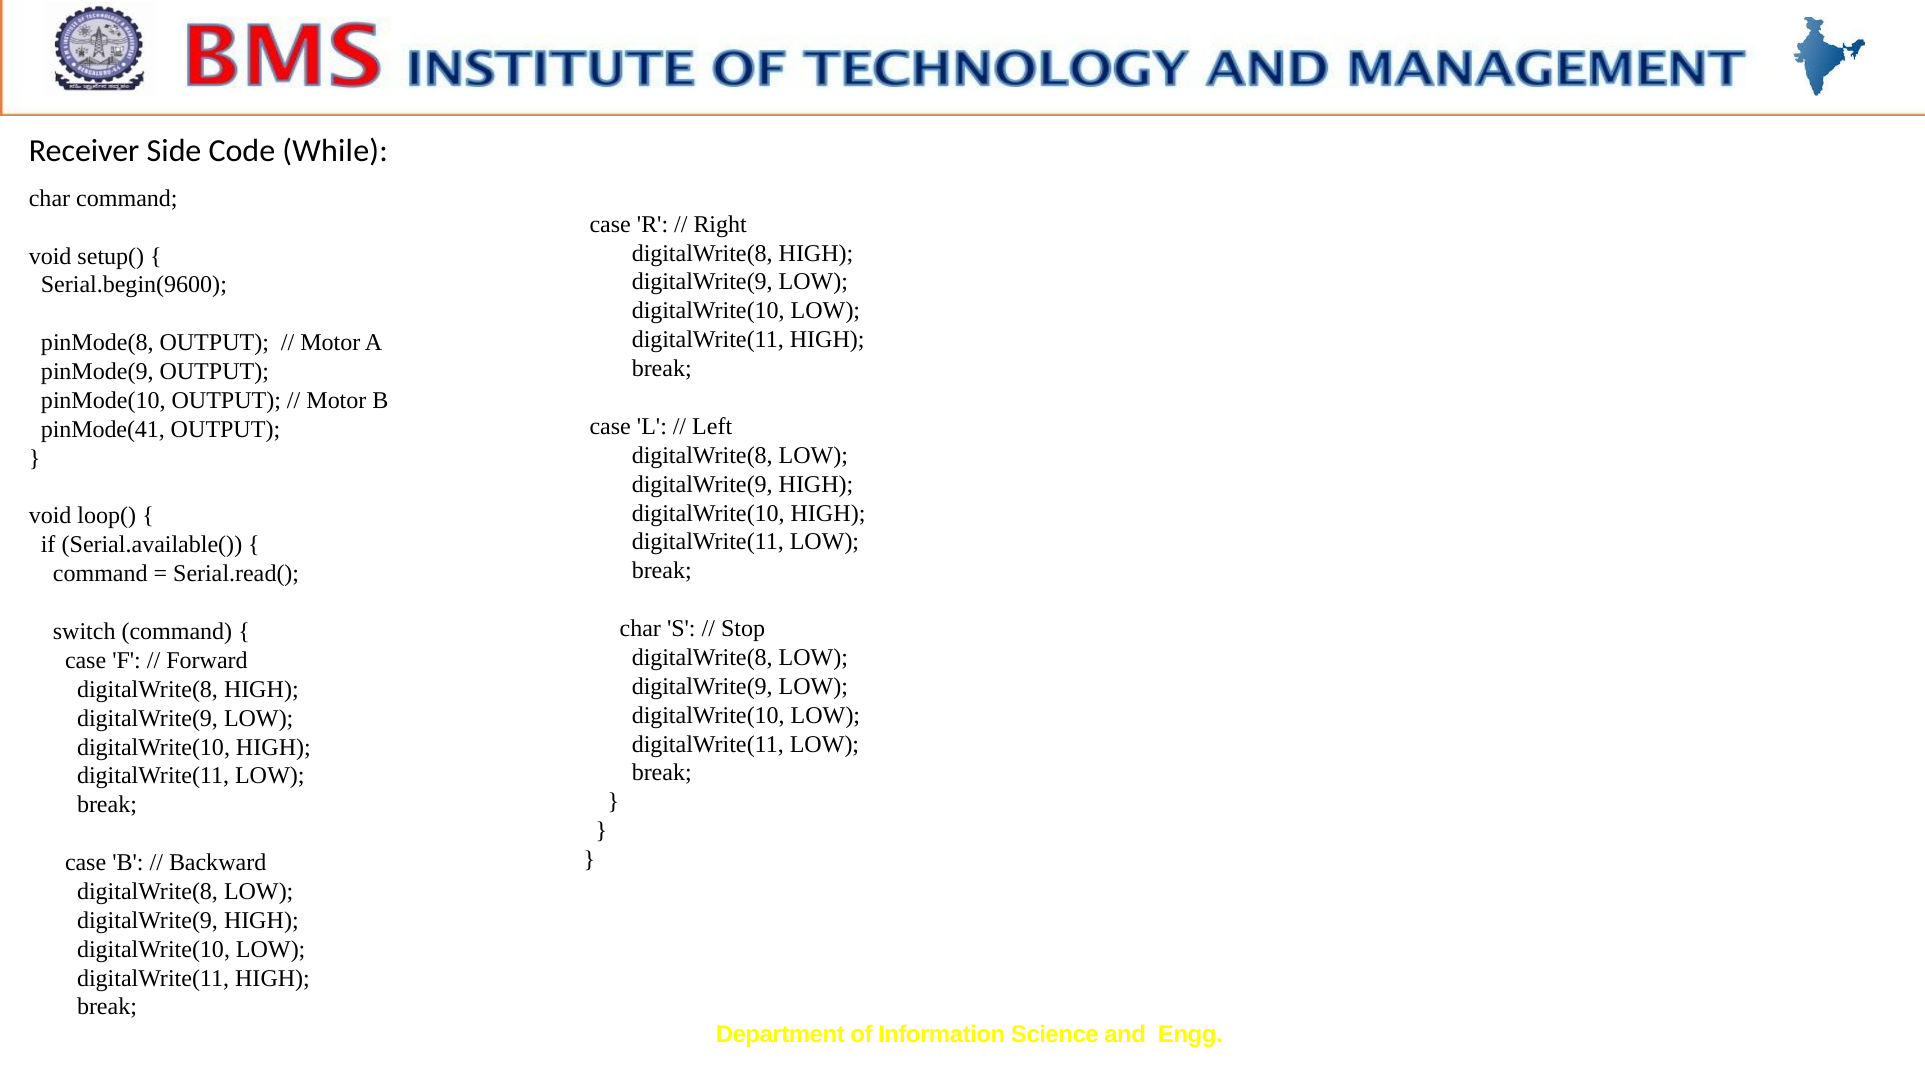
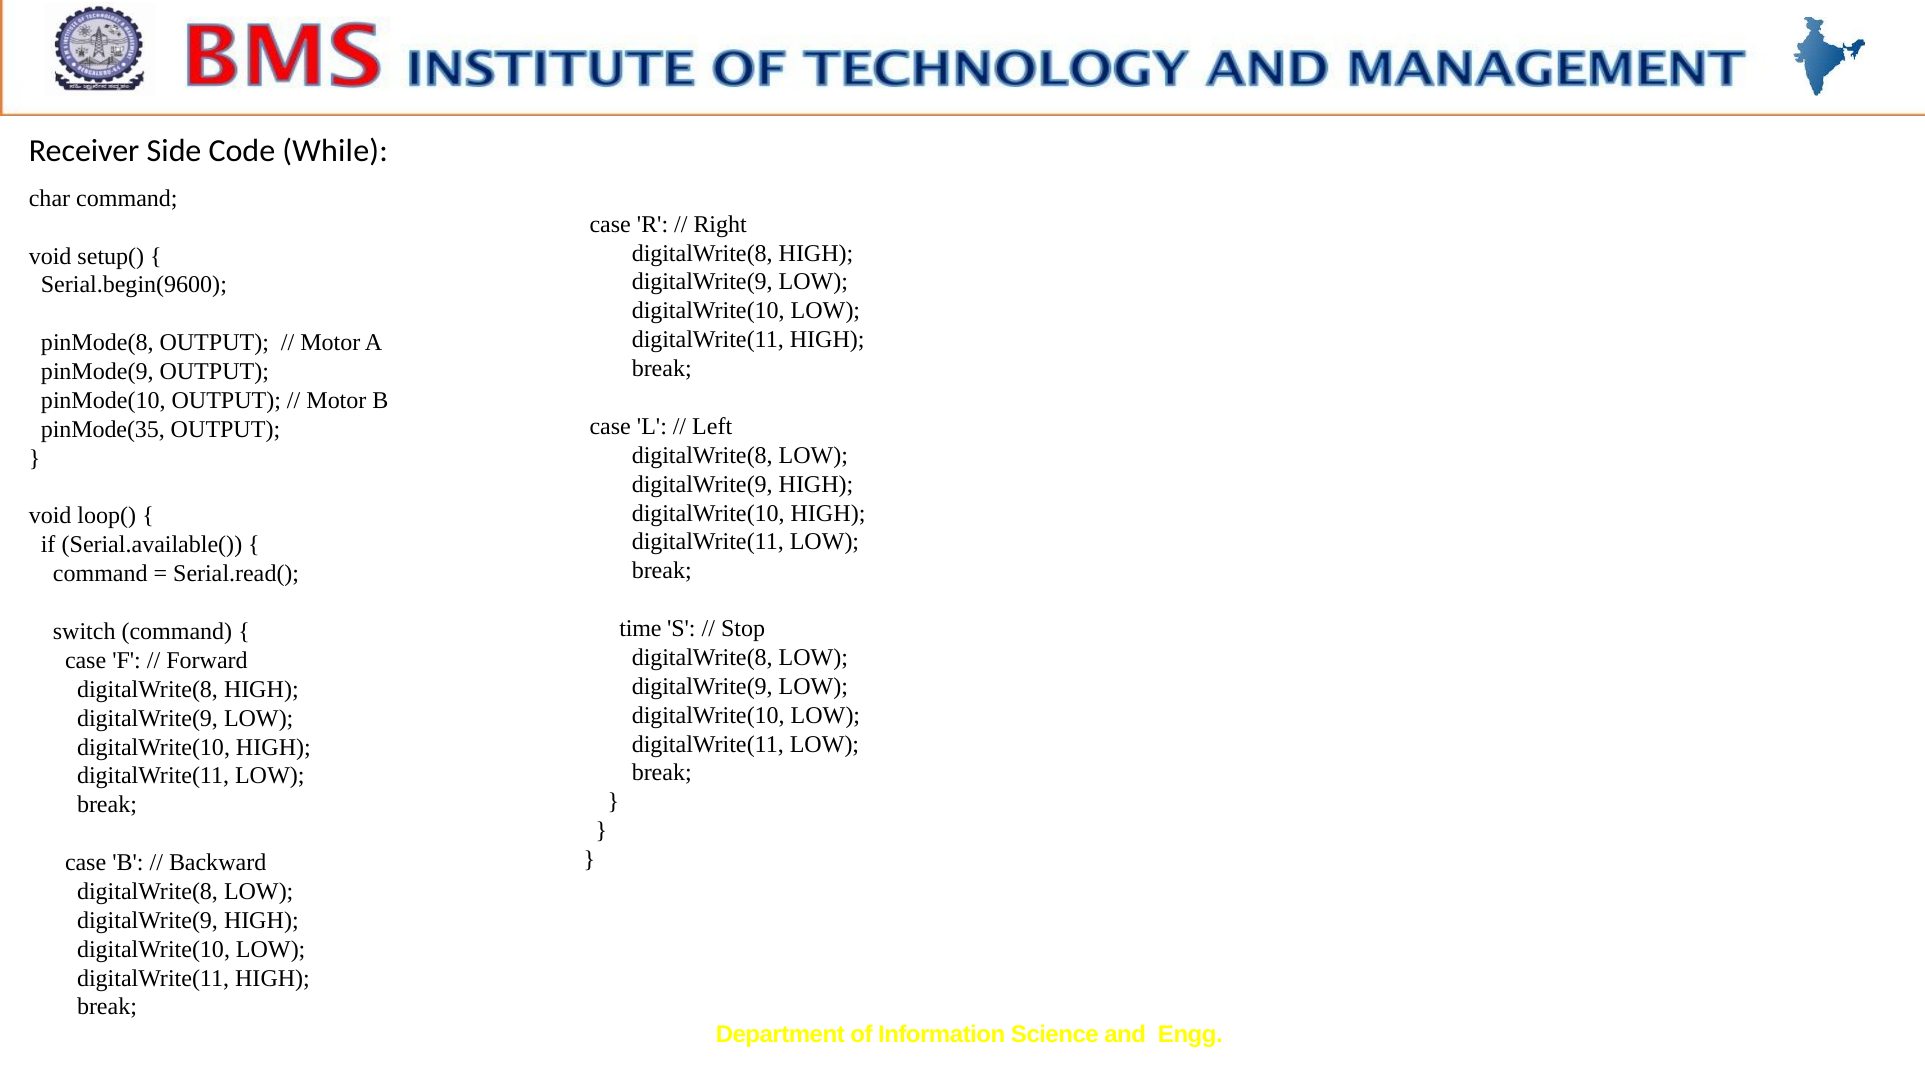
pinMode(41: pinMode(41 -> pinMode(35
char at (640, 629): char -> time
